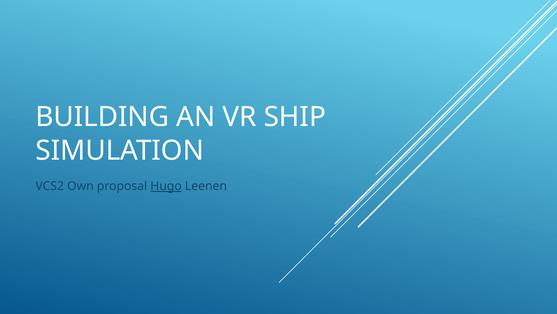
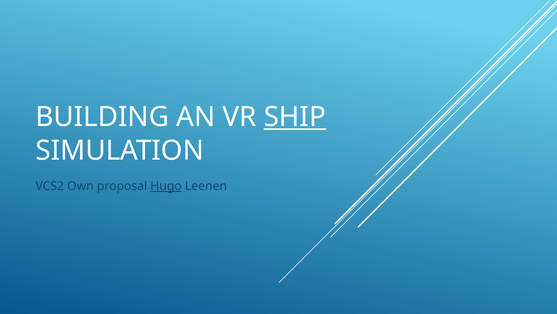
SHIP underline: none -> present
